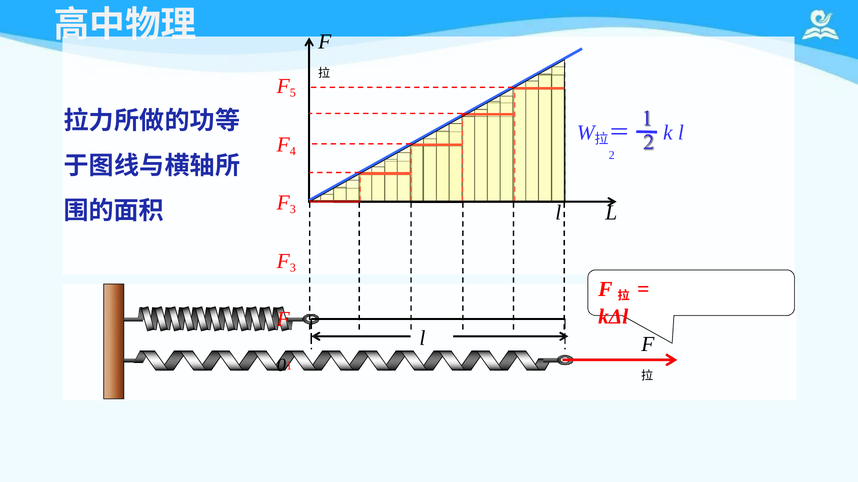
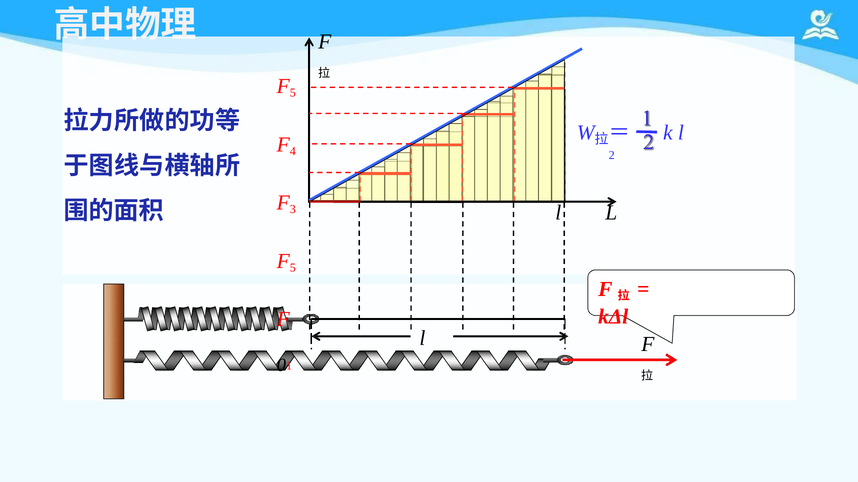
3 at (293, 268): 3 -> 5
